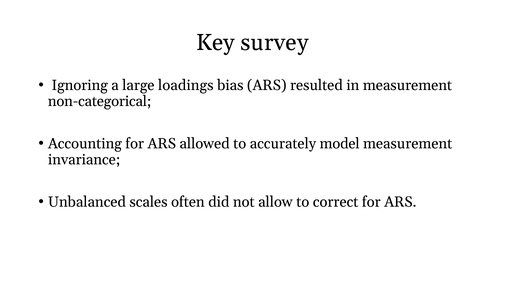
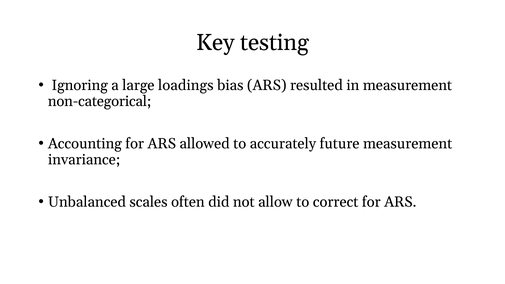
survey: survey -> testing
model: model -> future
